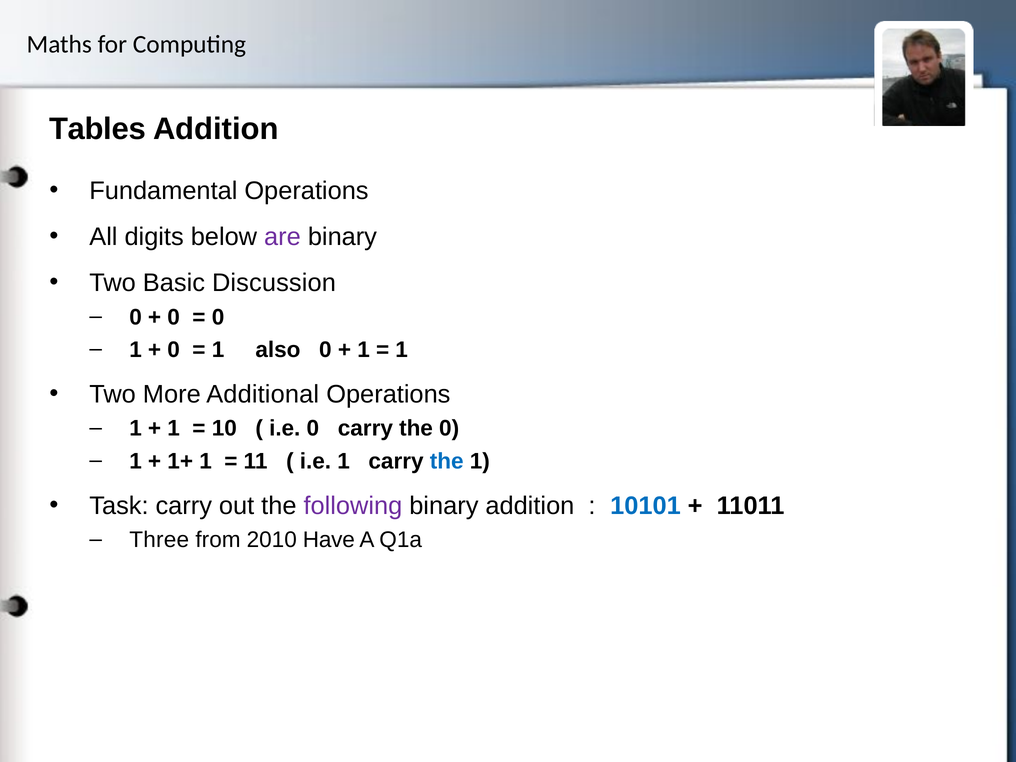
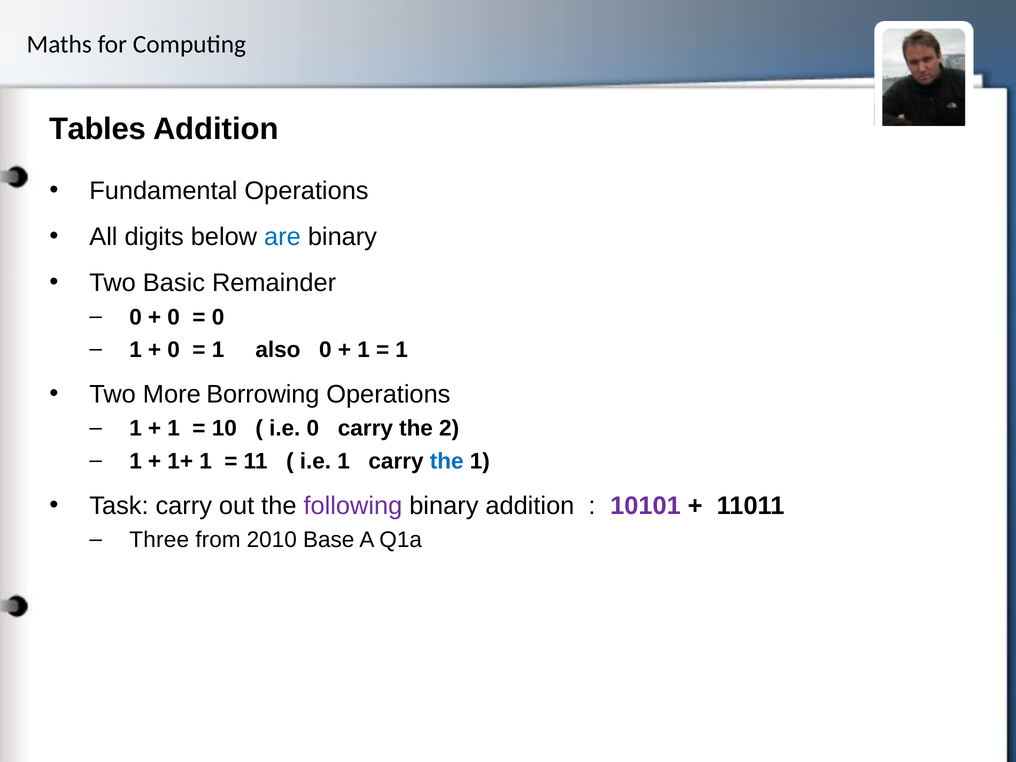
are colour: purple -> blue
Discussion: Discussion -> Remainder
Additional: Additional -> Borrowing
the 0: 0 -> 2
10101 colour: blue -> purple
Have: Have -> Base
